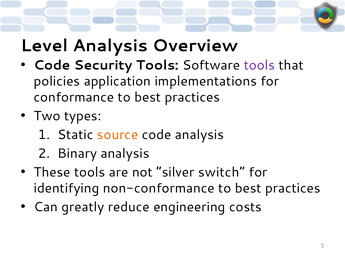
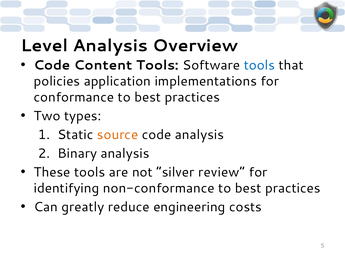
Security: Security -> Content
tools at (259, 65) colour: purple -> blue
switch: switch -> review
